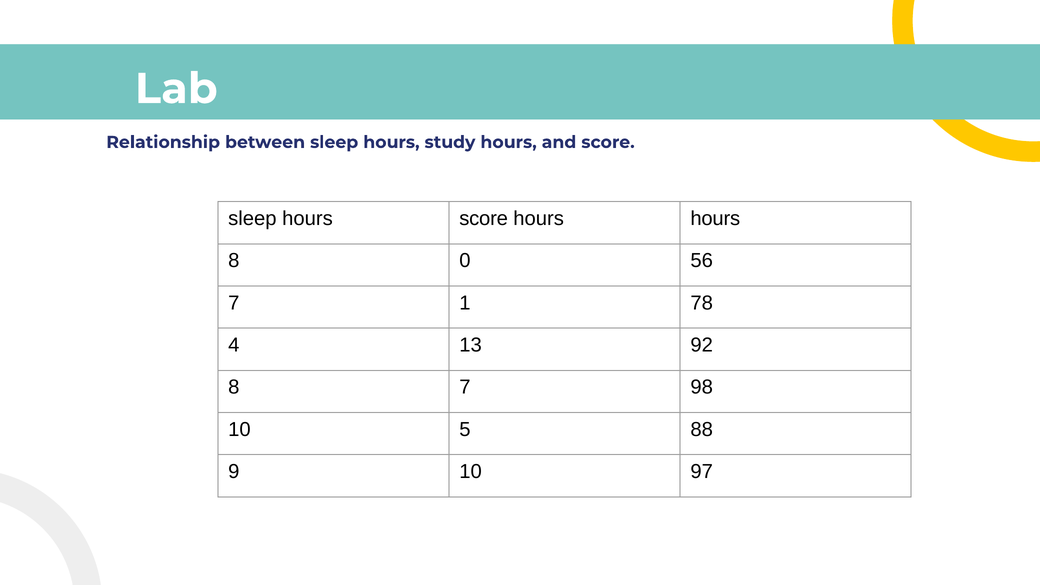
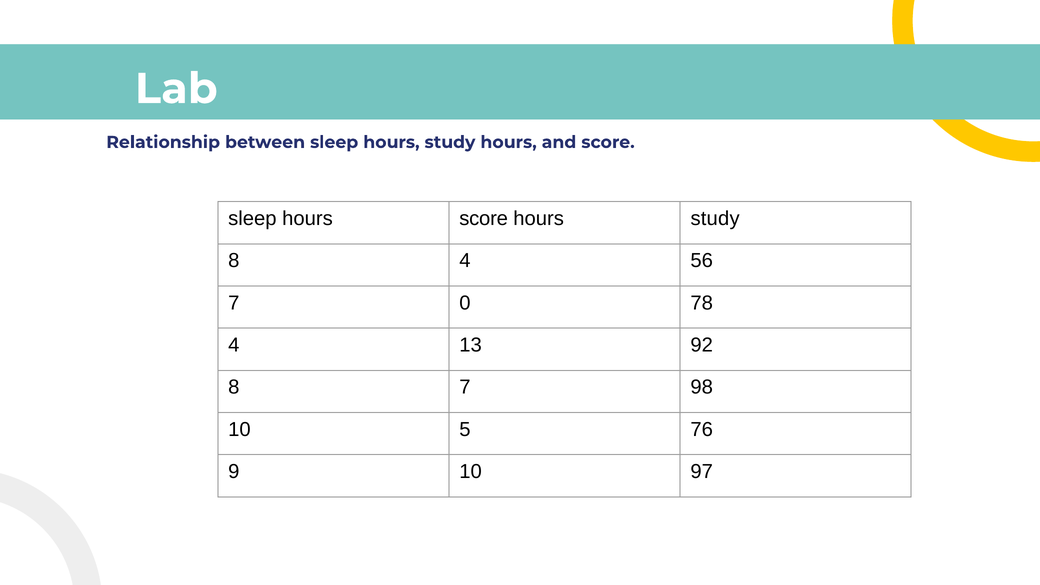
hours at (715, 219): hours -> study
8 0: 0 -> 4
1: 1 -> 0
88: 88 -> 76
